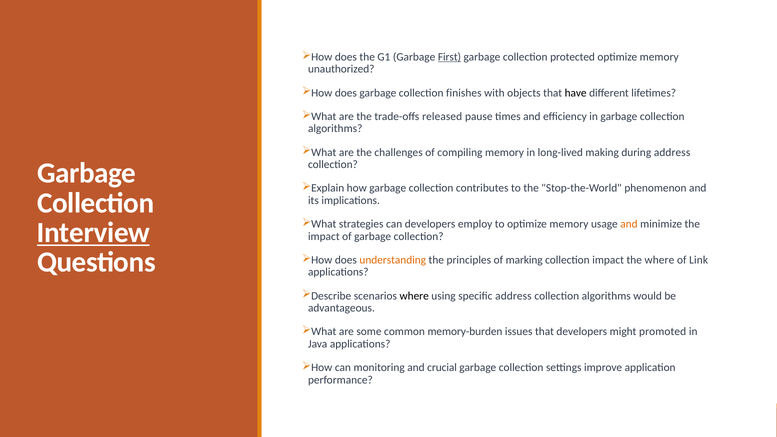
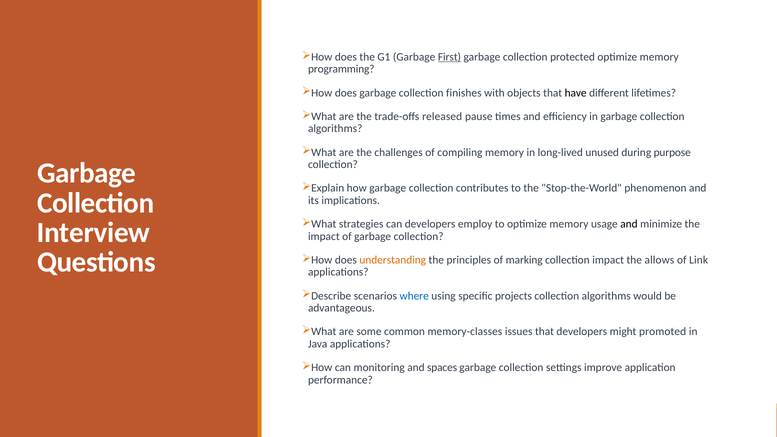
unauthorized: unauthorized -> programming
making: making -> unused
during address: address -> purpose
and at (629, 224) colour: orange -> black
Interview underline: present -> none
the where: where -> allows
where at (414, 296) colour: black -> blue
specific address: address -> projects
memory-burden: memory-burden -> memory-classes
crucial: crucial -> spaces
